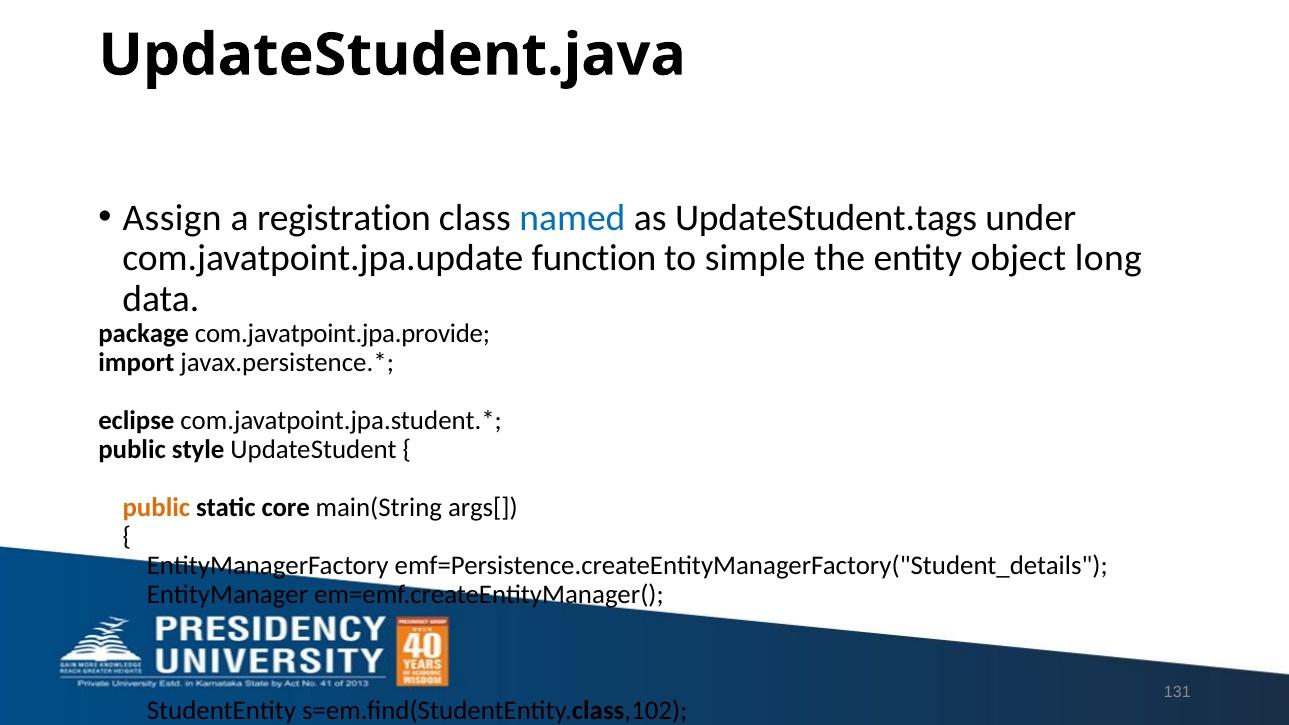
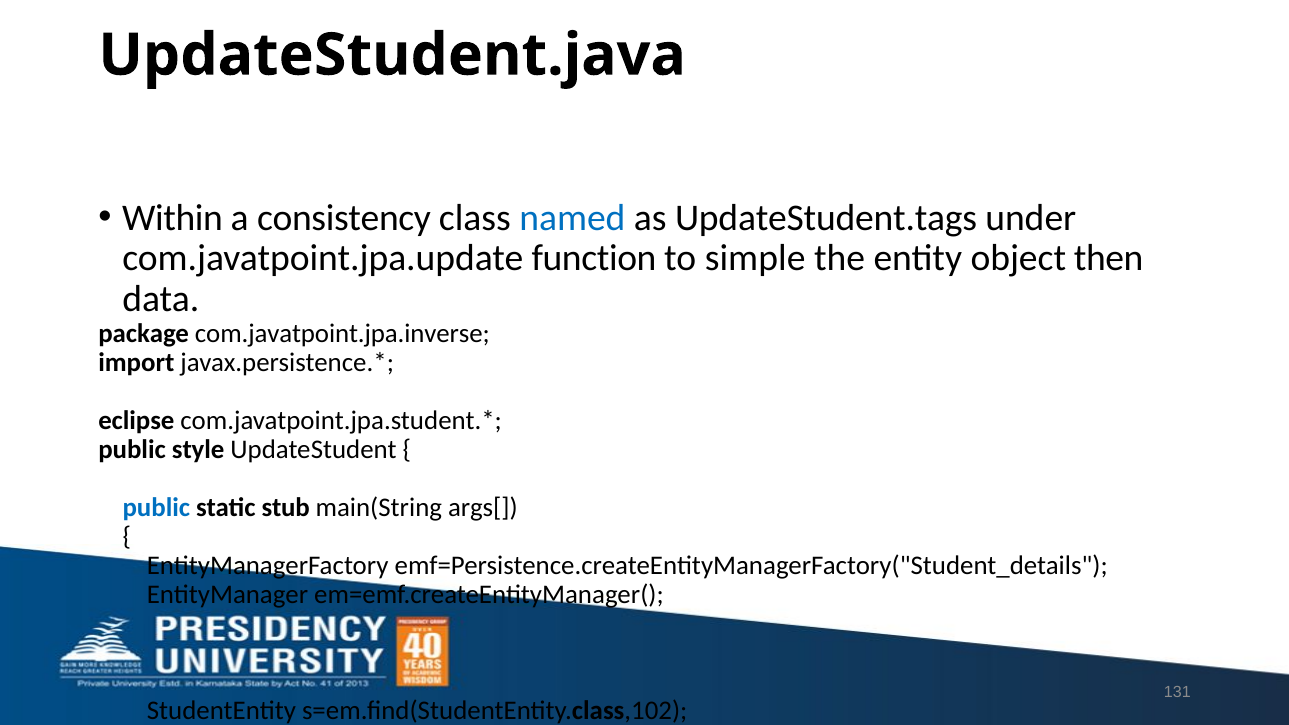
Assign: Assign -> Within
registration: registration -> consistency
long: long -> then
com.javatpoint.jpa.provide: com.javatpoint.jpa.provide -> com.javatpoint.jpa.inverse
public at (156, 508) colour: orange -> blue
core: core -> stub
